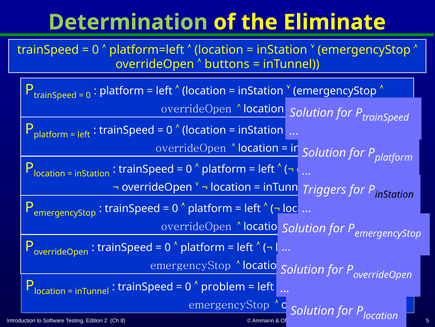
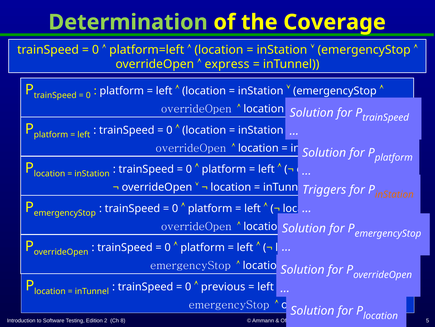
Eliminate: Eliminate -> Coverage
buttons: buttons -> express
inStation at (394, 194) colour: black -> orange
problem: problem -> previous
